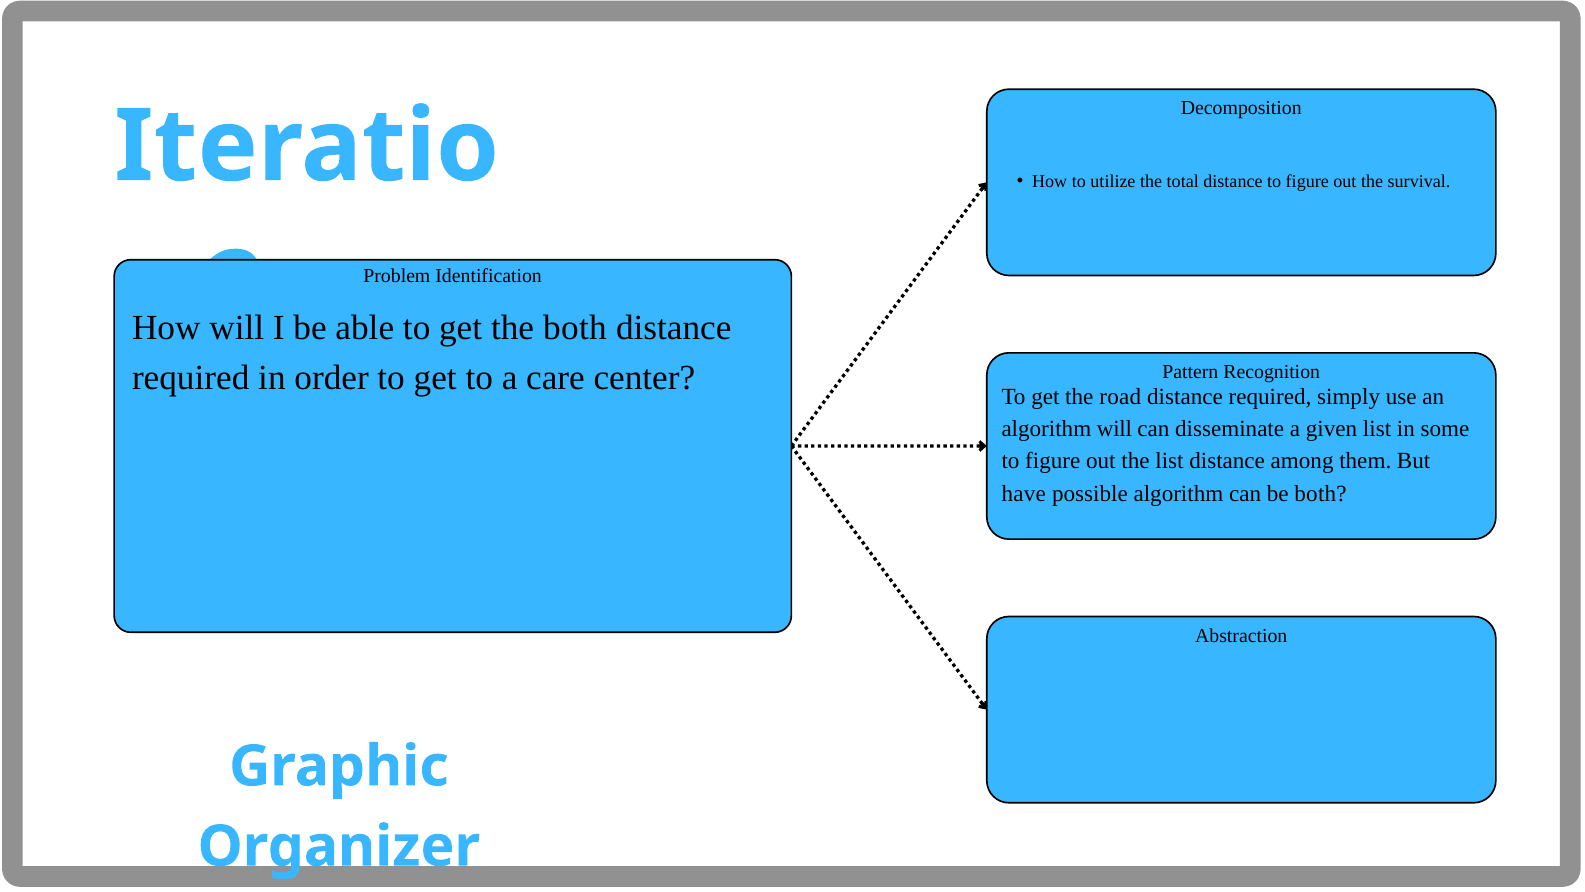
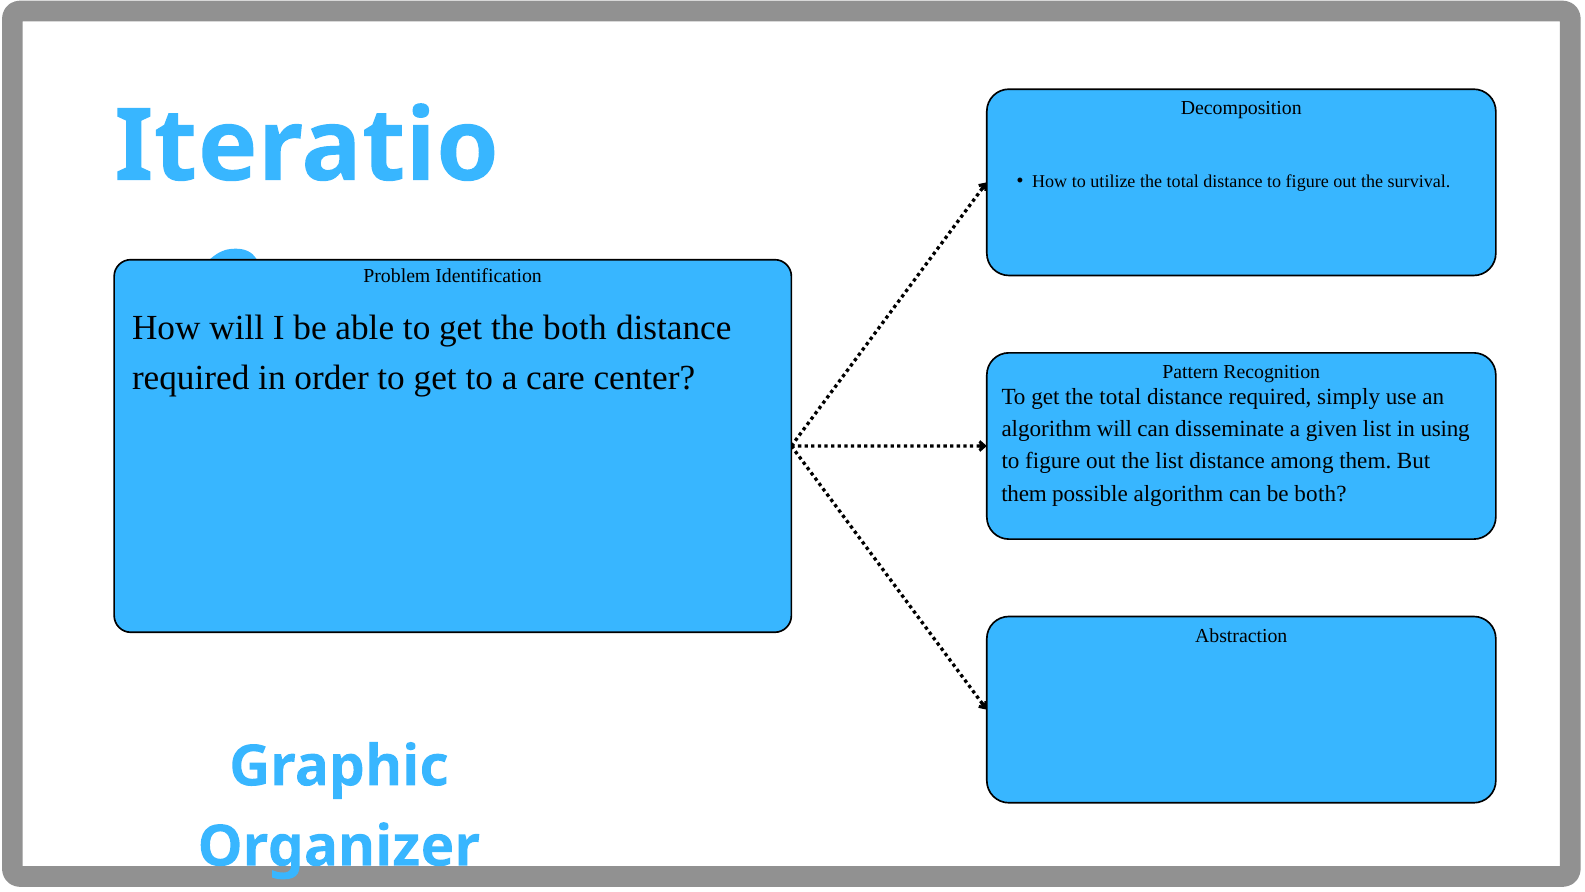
get the road: road -> total
some: some -> using
have at (1024, 493): have -> them
